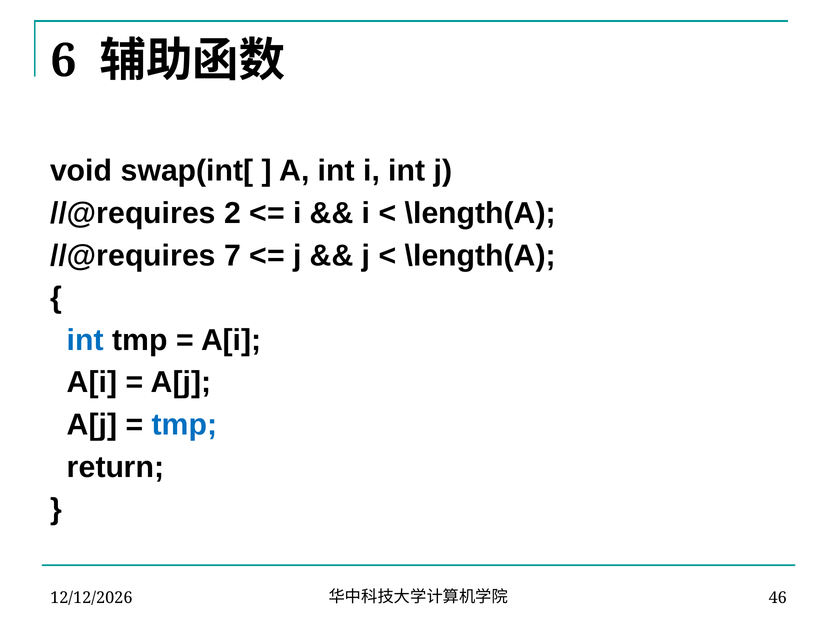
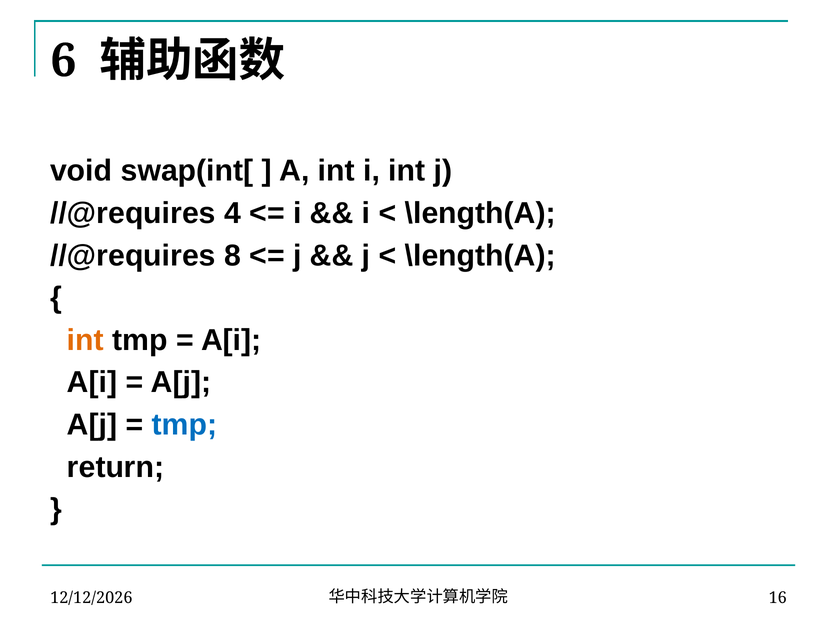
2: 2 -> 4
7: 7 -> 8
int at (85, 340) colour: blue -> orange
46: 46 -> 16
